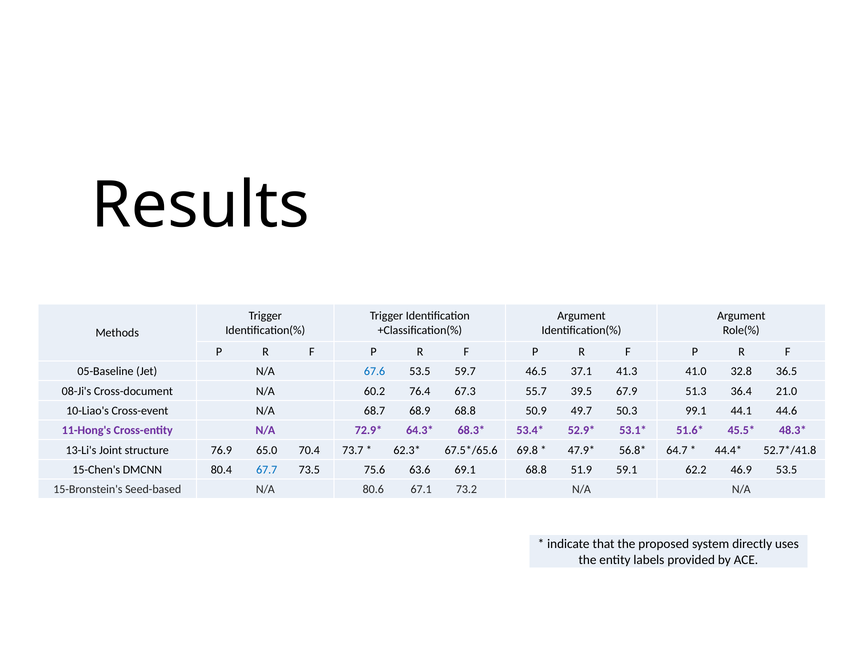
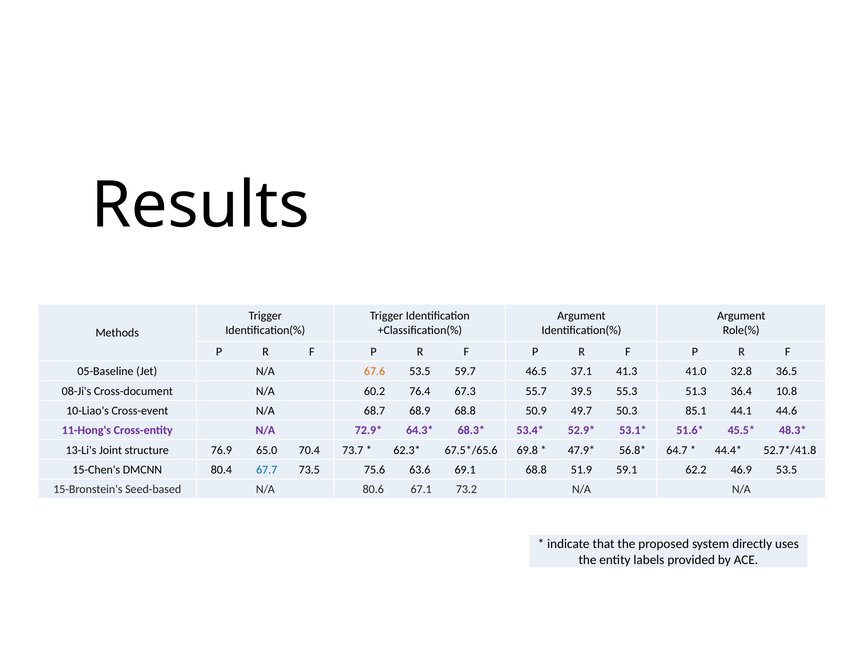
67.6 colour: blue -> orange
67.9: 67.9 -> 55.3
21.0: 21.0 -> 10.8
99.1: 99.1 -> 85.1
